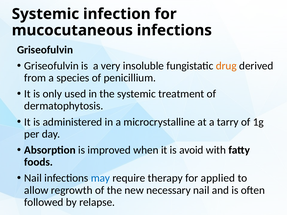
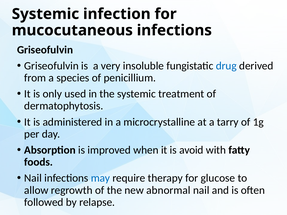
drug colour: orange -> blue
applied: applied -> glucose
necessary: necessary -> abnormal
